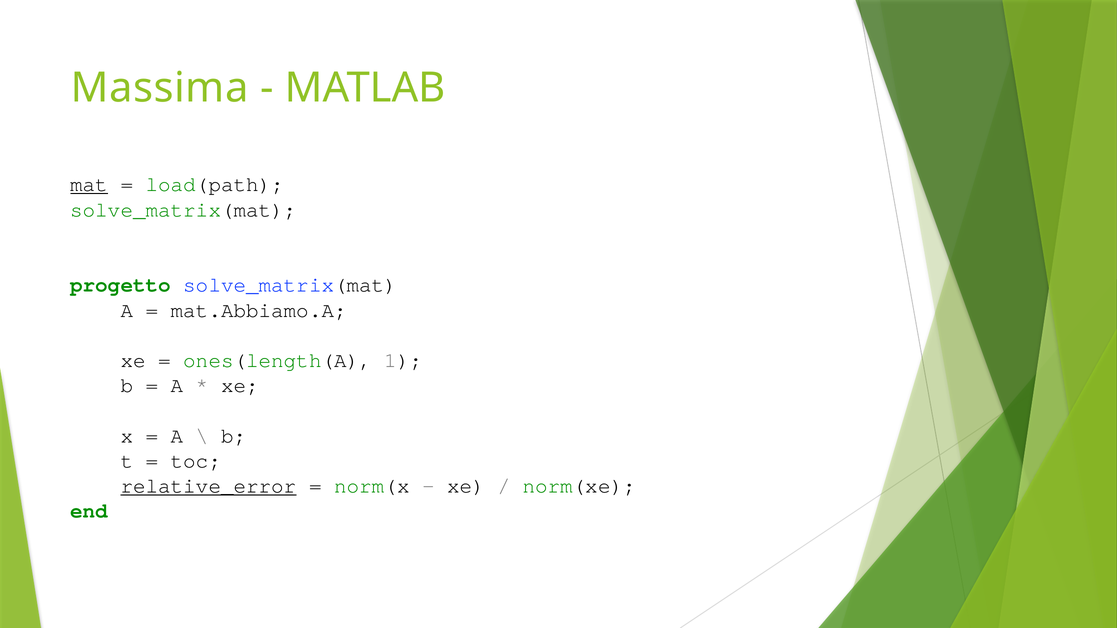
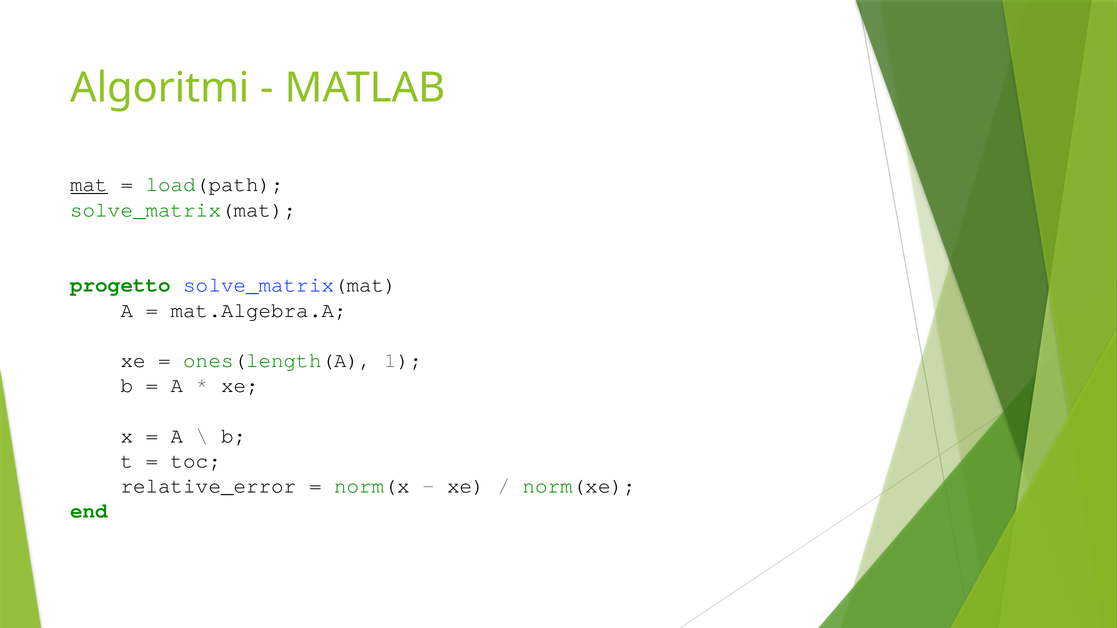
Massima: Massima -> Algoritmi
mat.Abbiamo.A: mat.Abbiamo.A -> mat.Algebra.A
relative_error underline: present -> none
